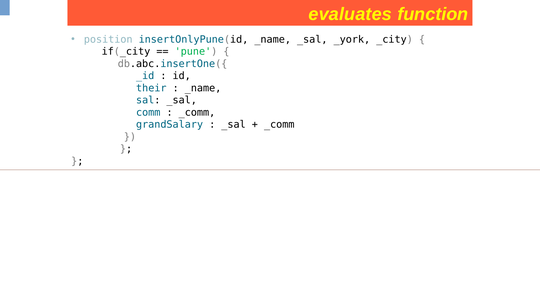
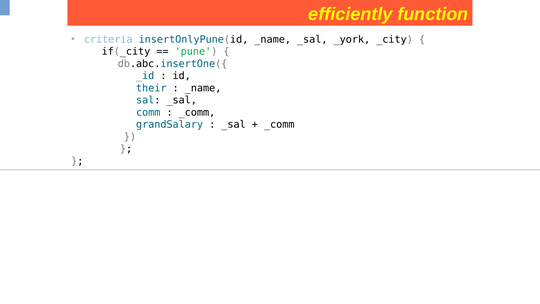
evaluates: evaluates -> efficiently
position: position -> criteria
